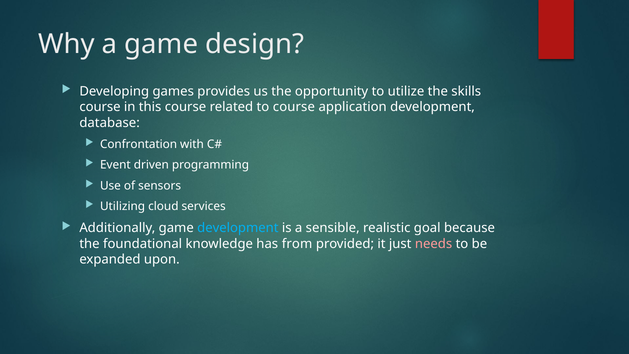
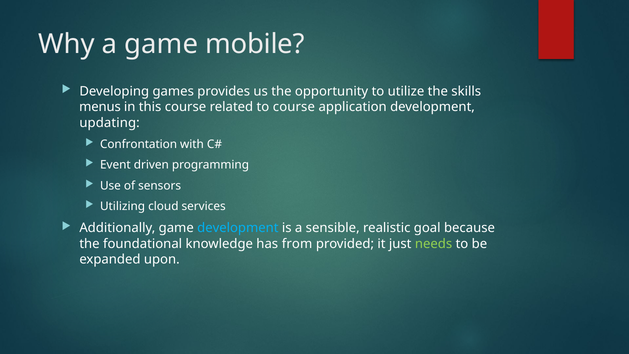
design: design -> mobile
course at (100, 107): course -> menus
database: database -> updating
needs colour: pink -> light green
